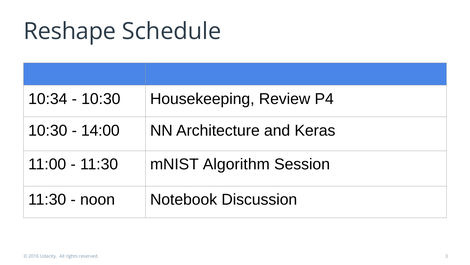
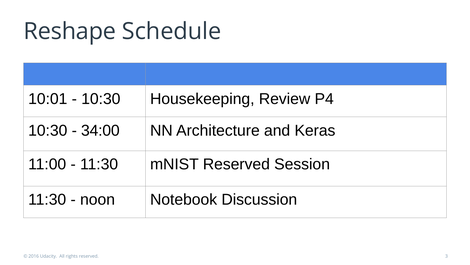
10:34: 10:34 -> 10:01
14:00: 14:00 -> 34:00
mNIST Algorithm: Algorithm -> Reserved
